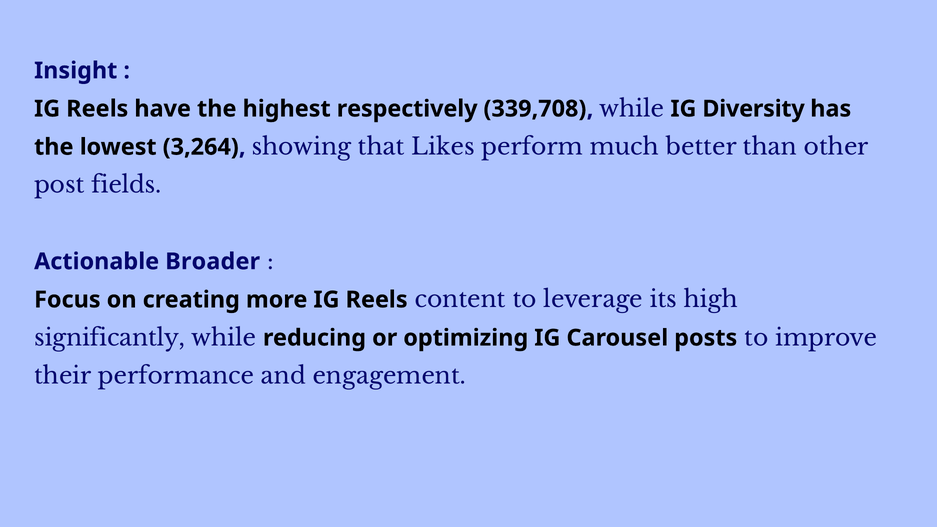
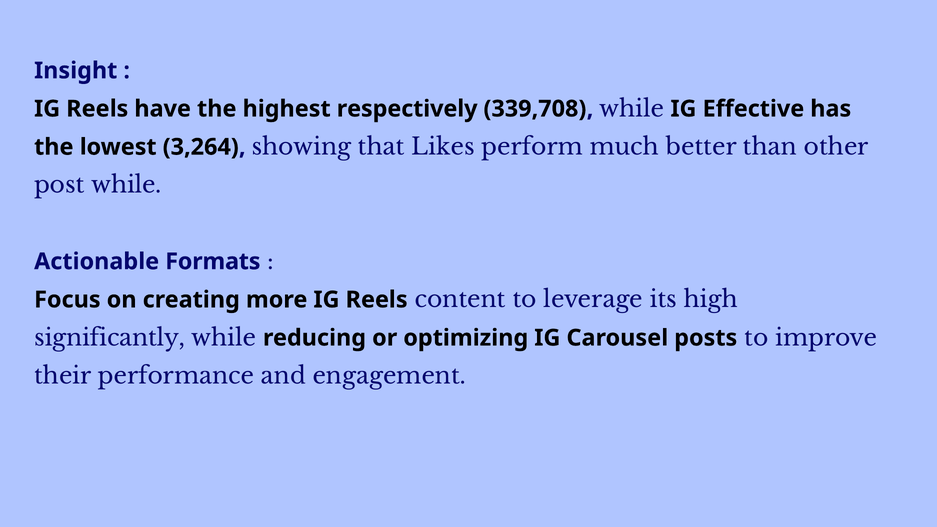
Diversity: Diversity -> Effective
post fields: fields -> while
Broader: Broader -> Formats
